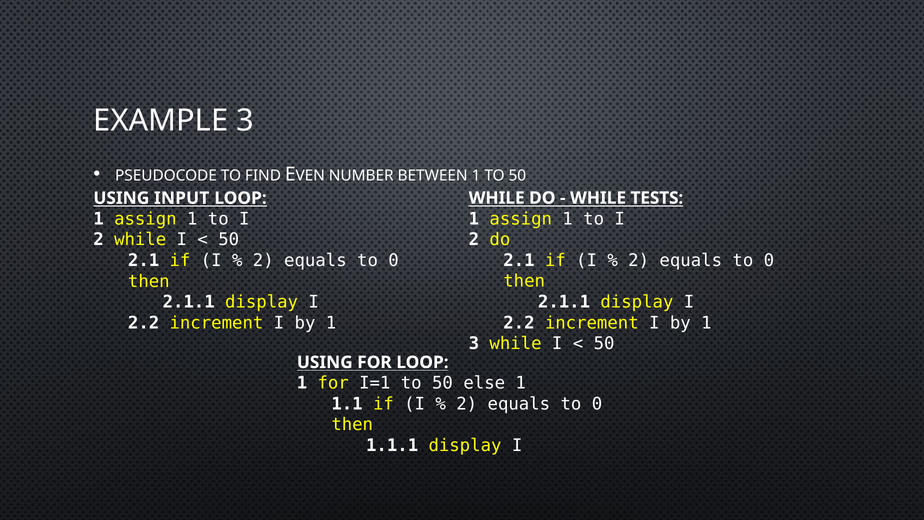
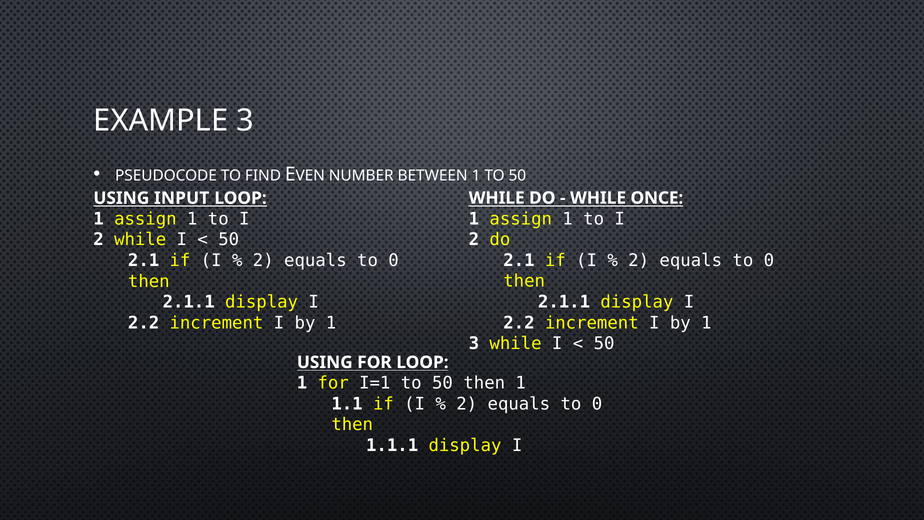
TESTS: TESTS -> ONCE
50 else: else -> then
